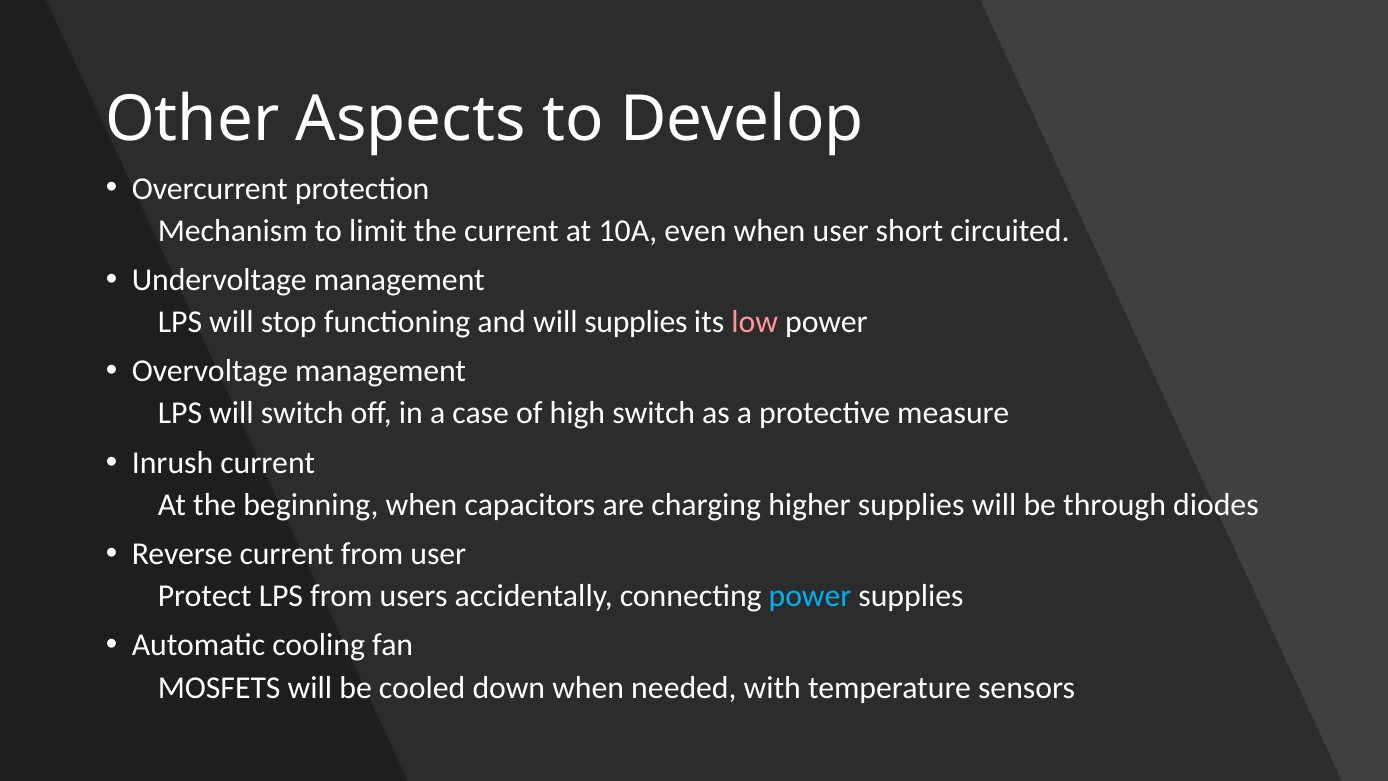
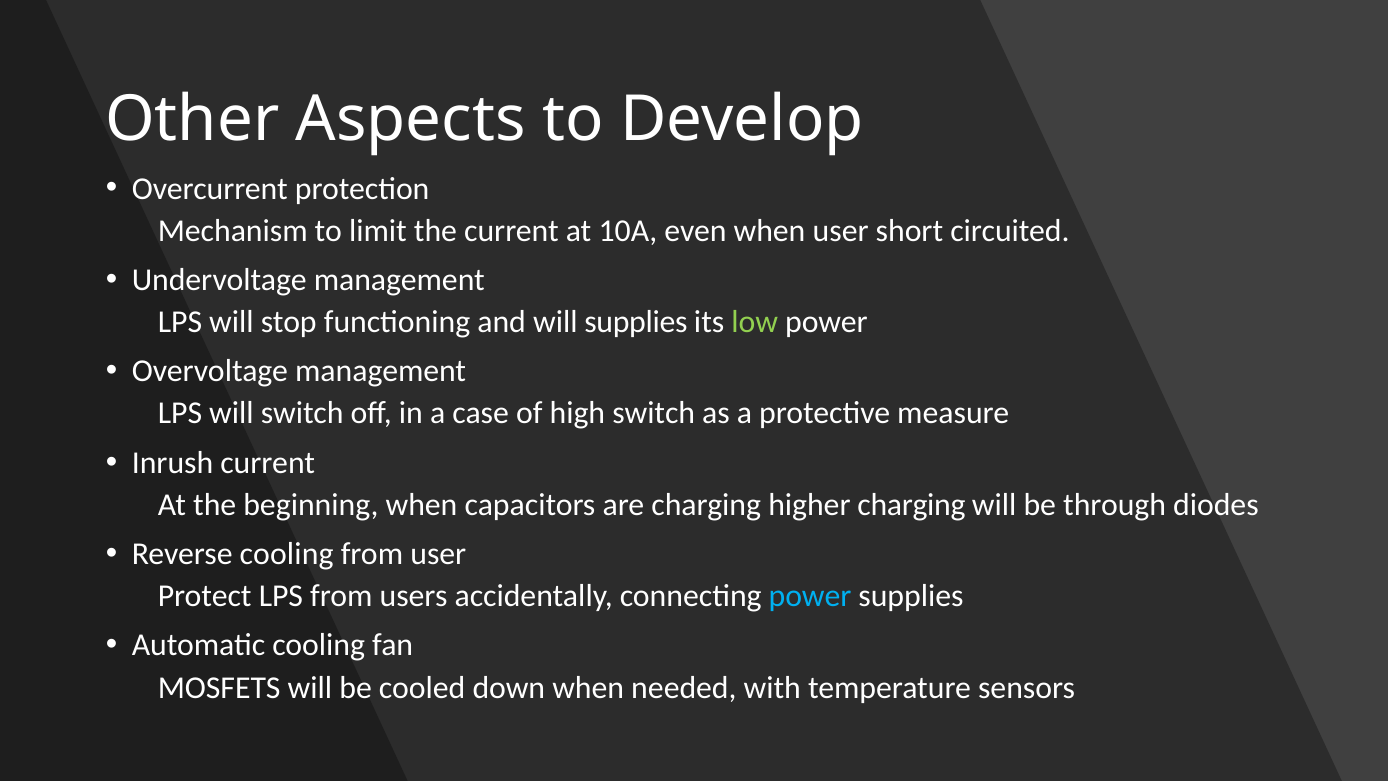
low colour: pink -> light green
higher supplies: supplies -> charging
Reverse current: current -> cooling
